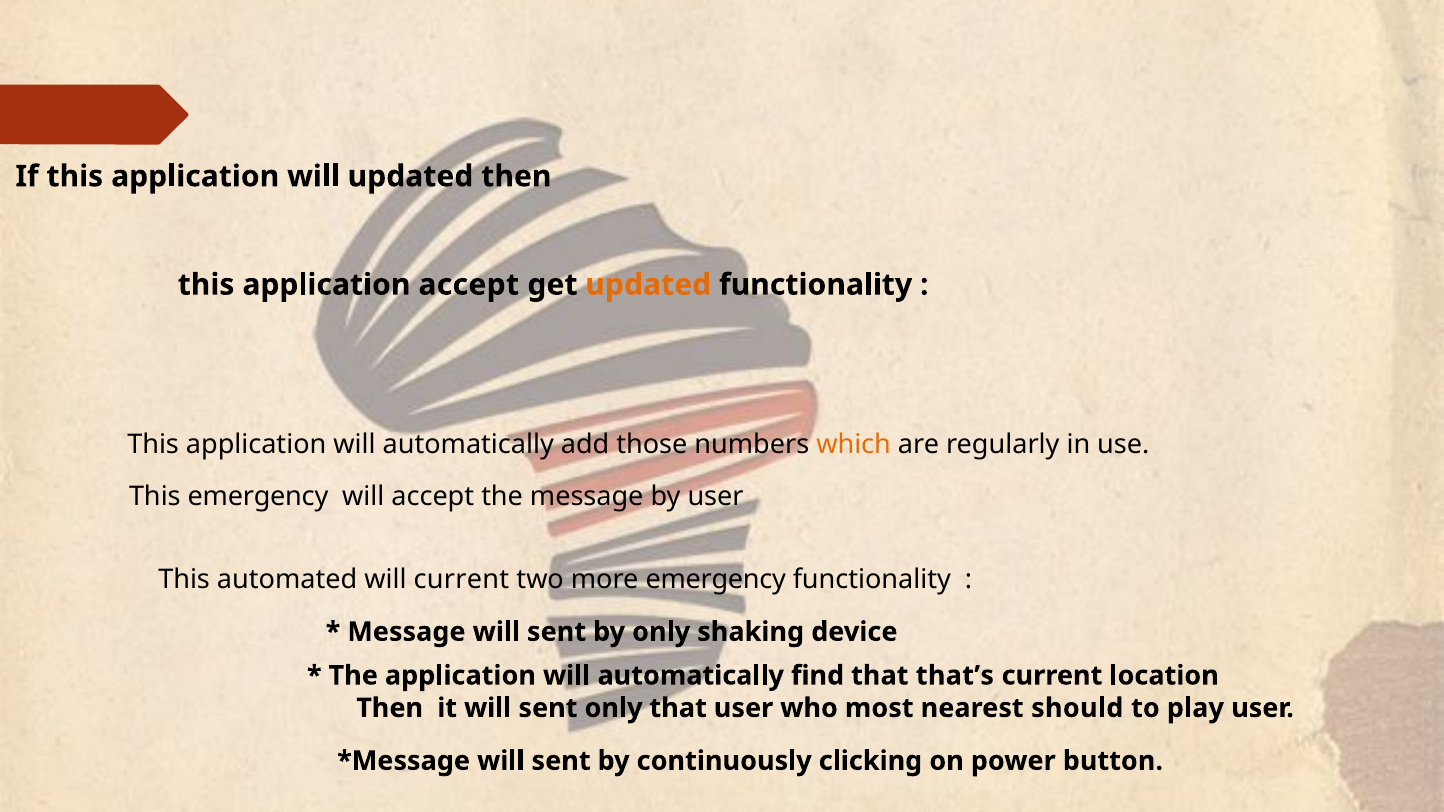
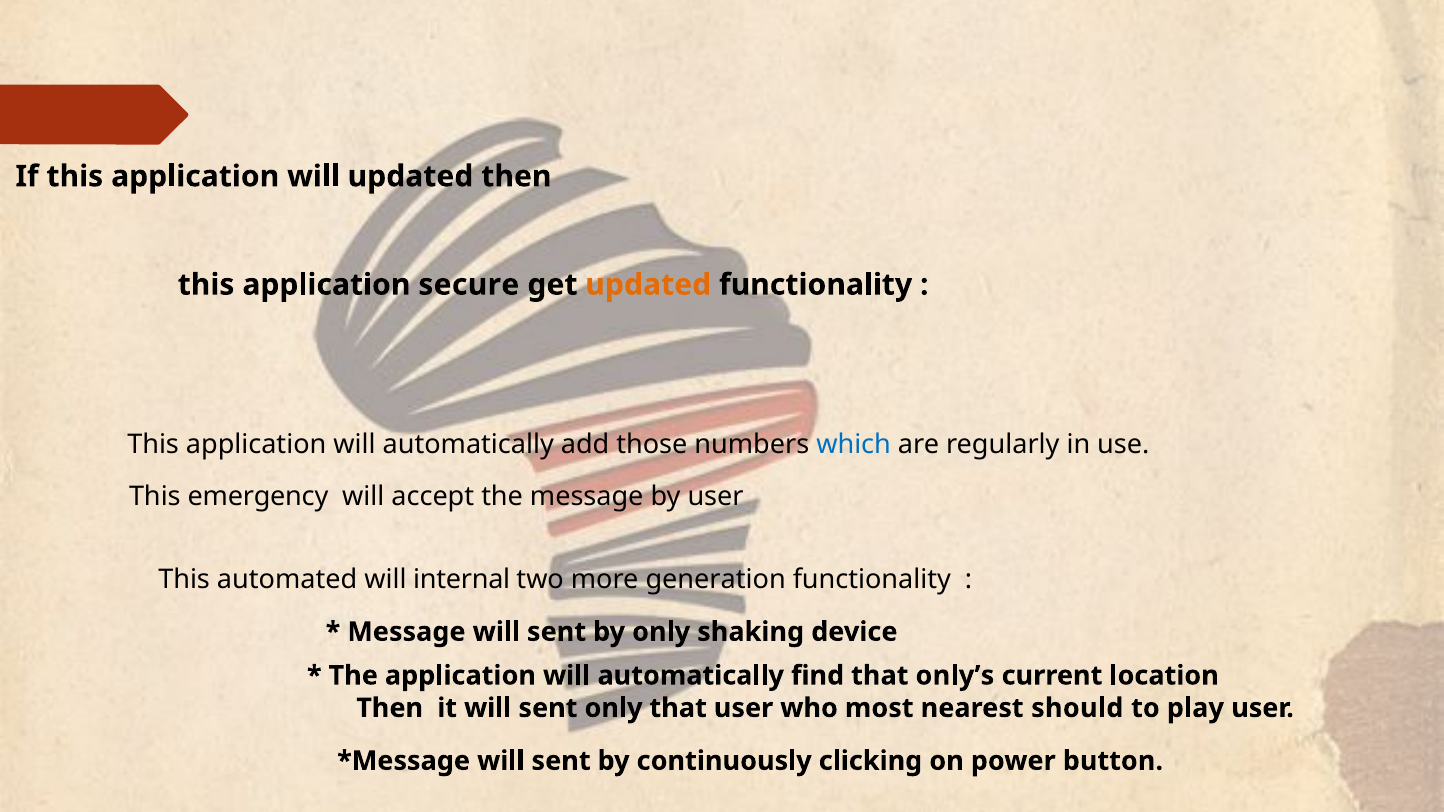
application accept: accept -> secure
which colour: orange -> blue
will current: current -> internal
more emergency: emergency -> generation
that’s: that’s -> only’s
